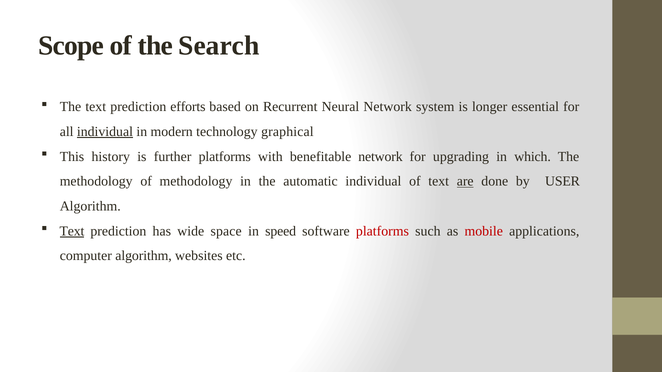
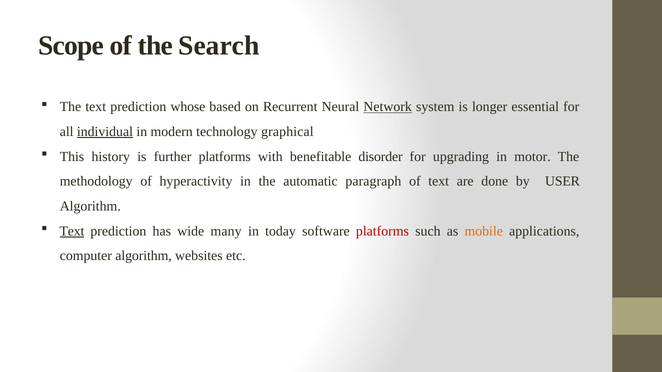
efforts: efforts -> whose
Network at (388, 107) underline: none -> present
benefitable network: network -> disorder
which: which -> motor
of methodology: methodology -> hyperactivity
automatic individual: individual -> paragraph
are underline: present -> none
space: space -> many
speed: speed -> today
mobile colour: red -> orange
